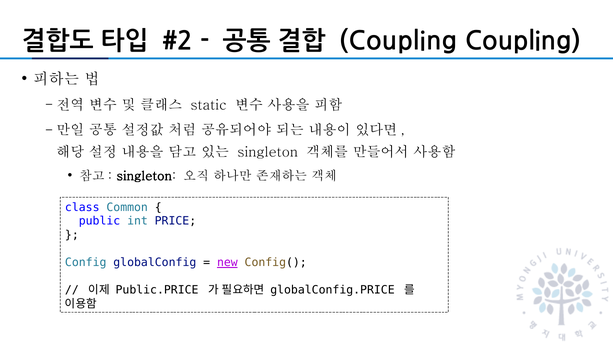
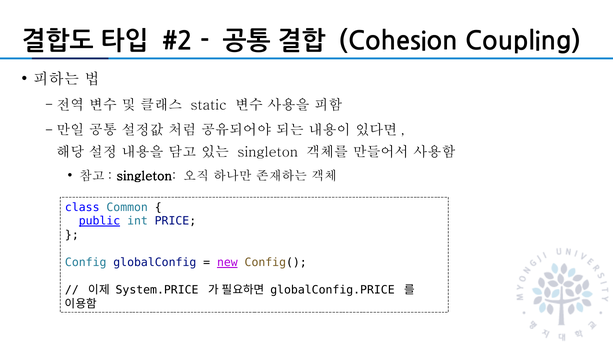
Coupling at (398, 41): Coupling -> Cohesion
public underline: none -> present
Public.PRICE: Public.PRICE -> System.PRICE
